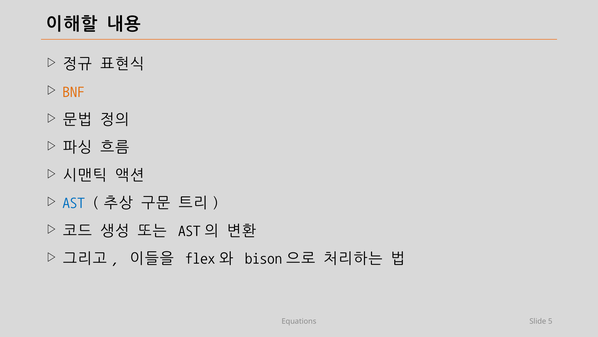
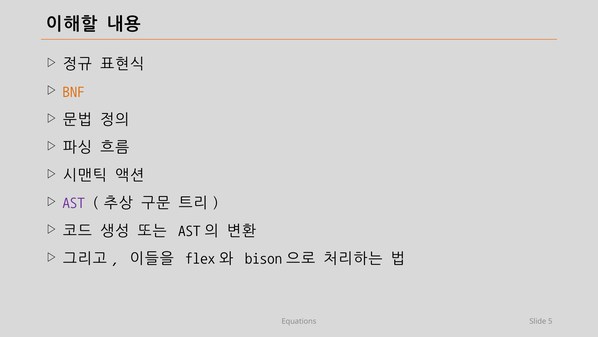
AST colour: blue -> purple
